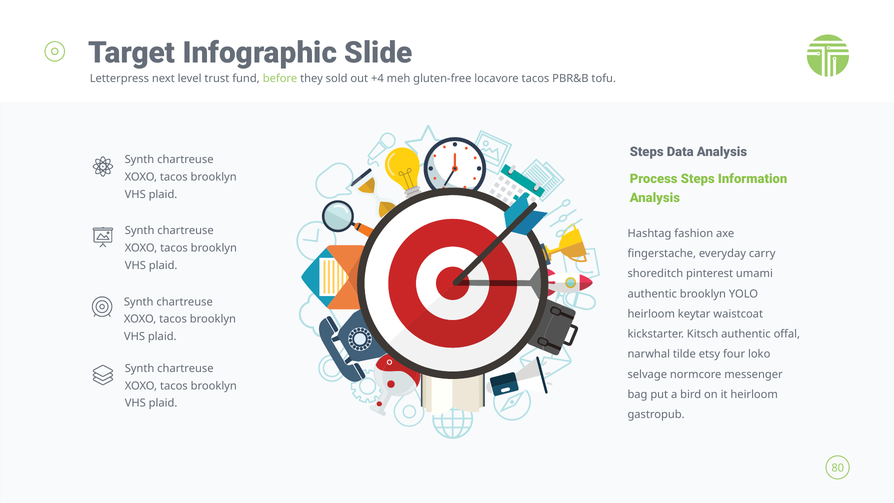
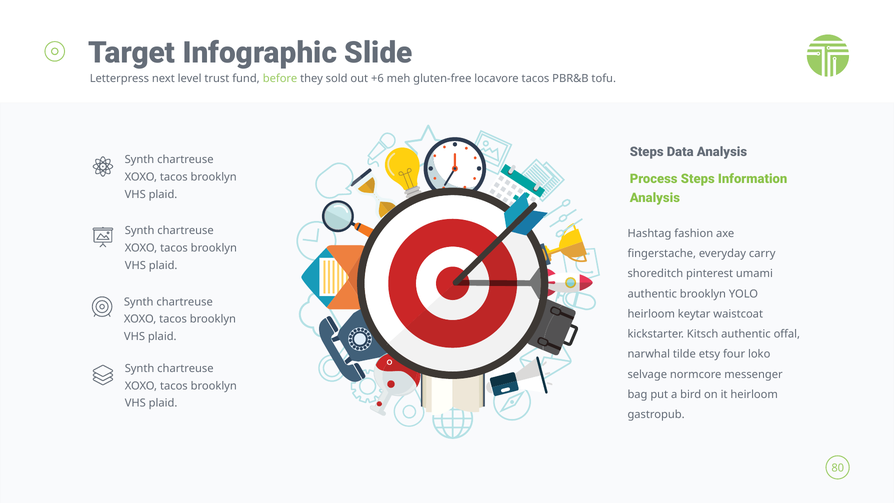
+4: +4 -> +6
